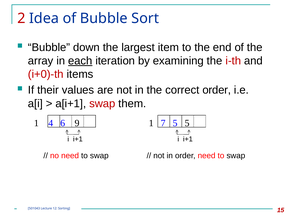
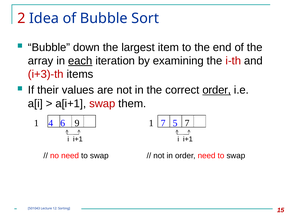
i+0)-th: i+0)-th -> i+3)-th
order at (217, 90) underline: none -> present
5 5: 5 -> 7
